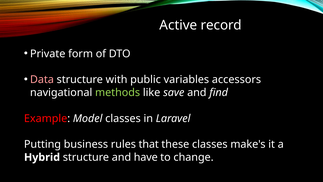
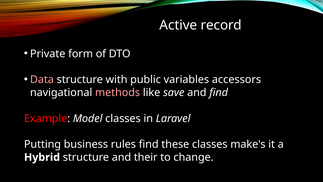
methods colour: light green -> pink
rules that: that -> find
have: have -> their
